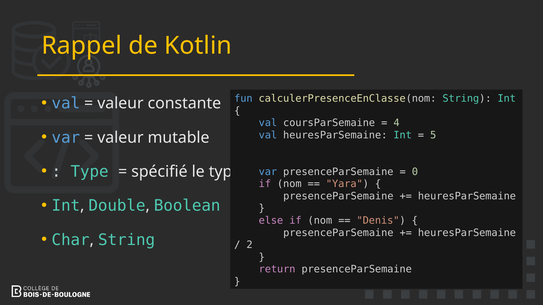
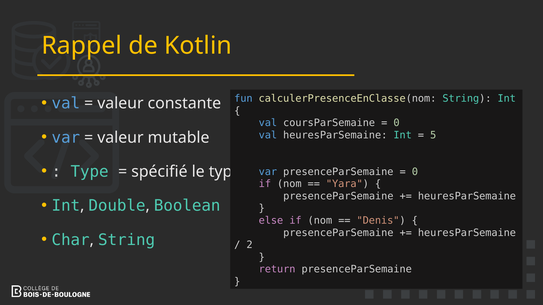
4 at (397, 123): 4 -> 0
